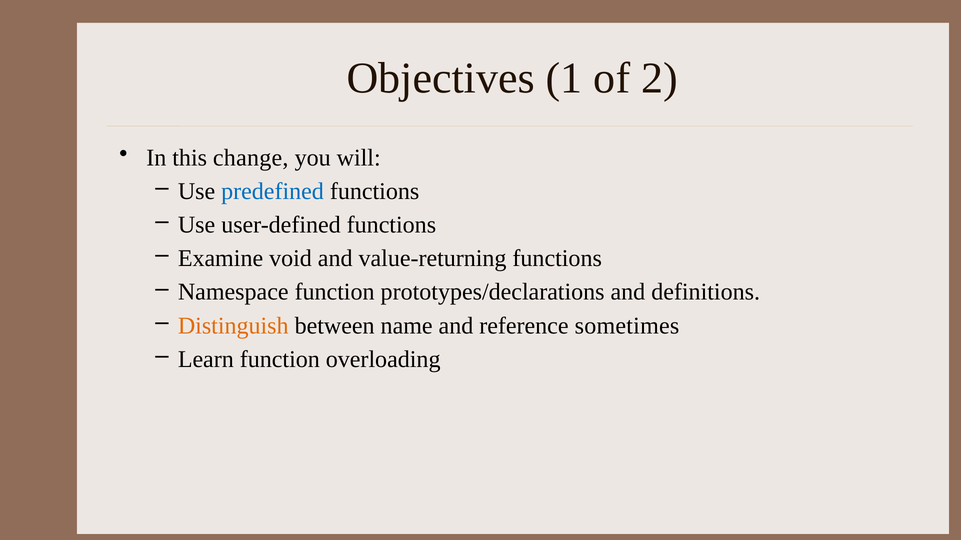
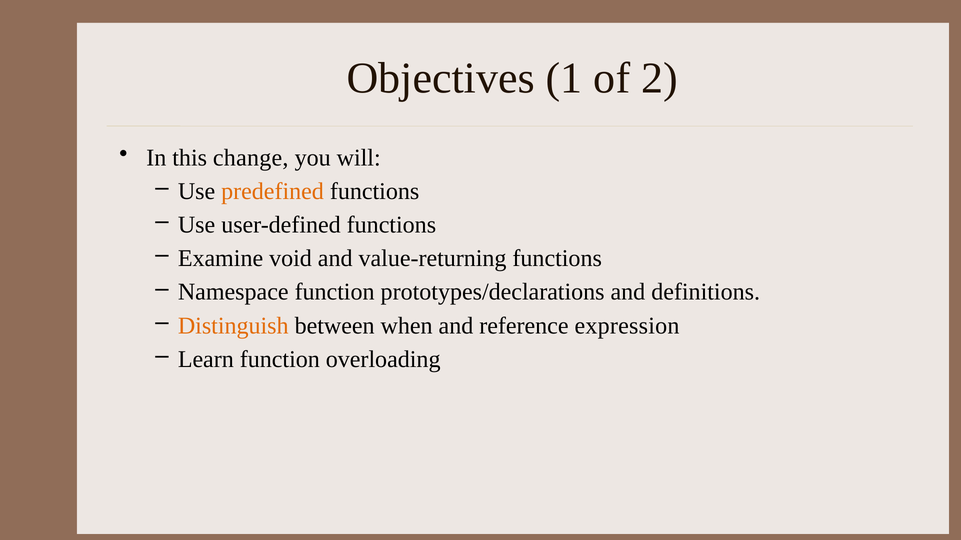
predefined colour: blue -> orange
name: name -> when
sometimes: sometimes -> expression
